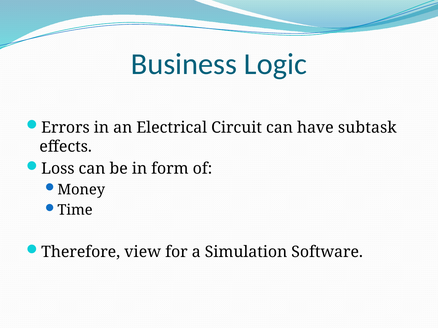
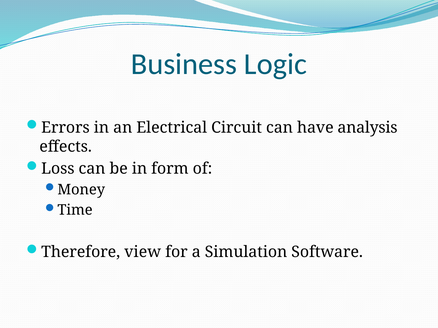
subtask: subtask -> analysis
